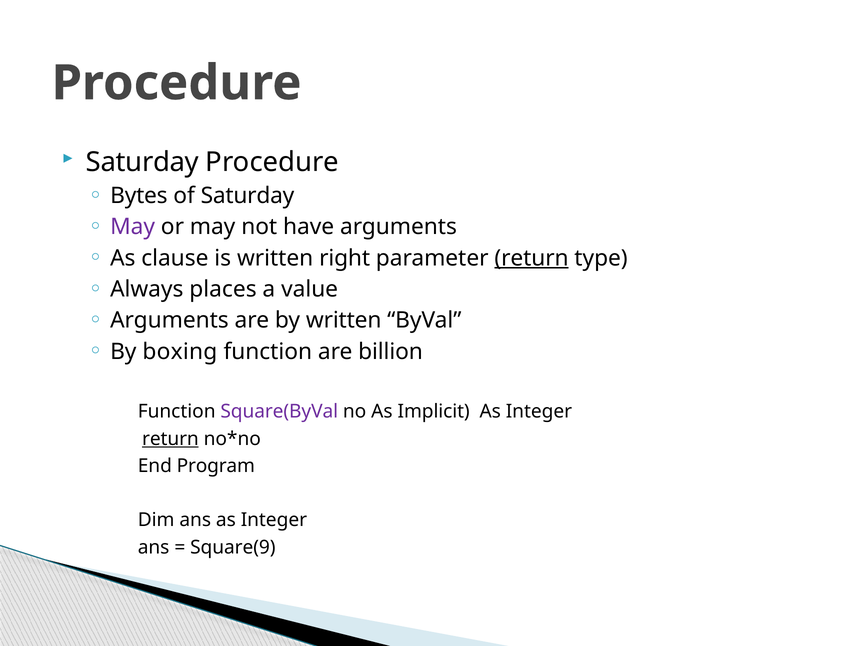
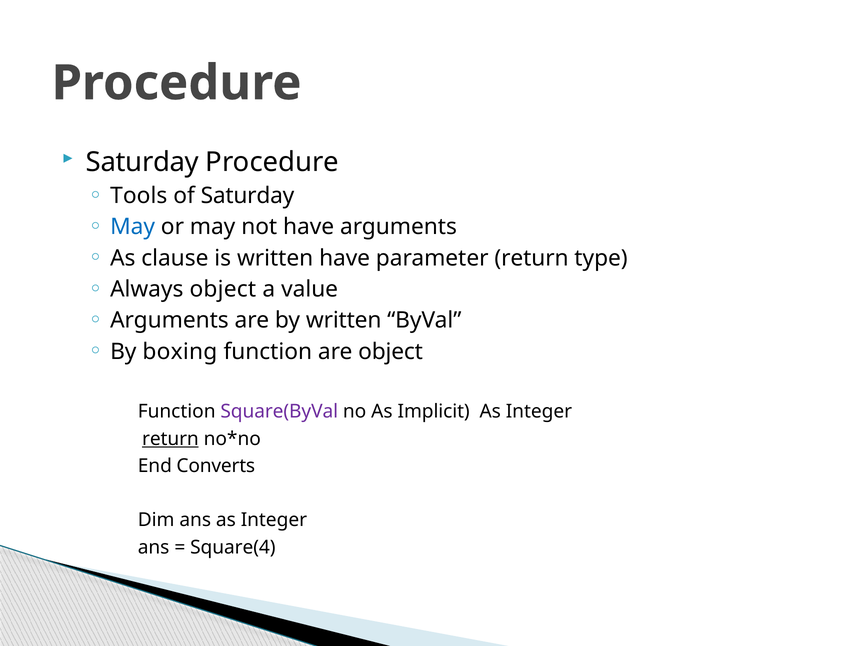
Bytes: Bytes -> Tools
May at (133, 227) colour: purple -> blue
written right: right -> have
return at (532, 258) underline: present -> none
Always places: places -> object
are billion: billion -> object
Program: Program -> Converts
Square(9: Square(9 -> Square(4
